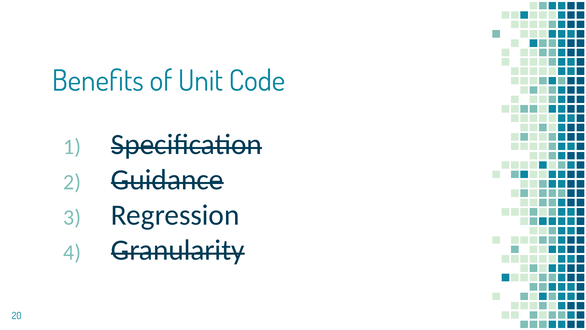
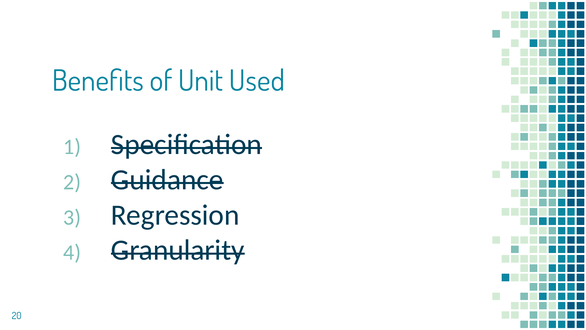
Code: Code -> Used
